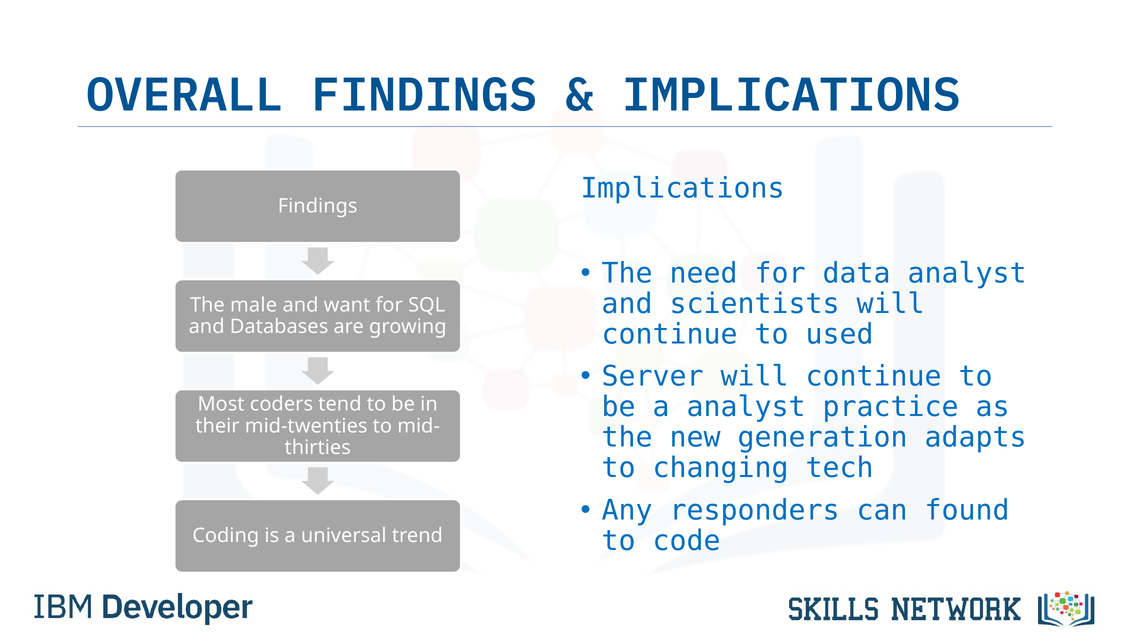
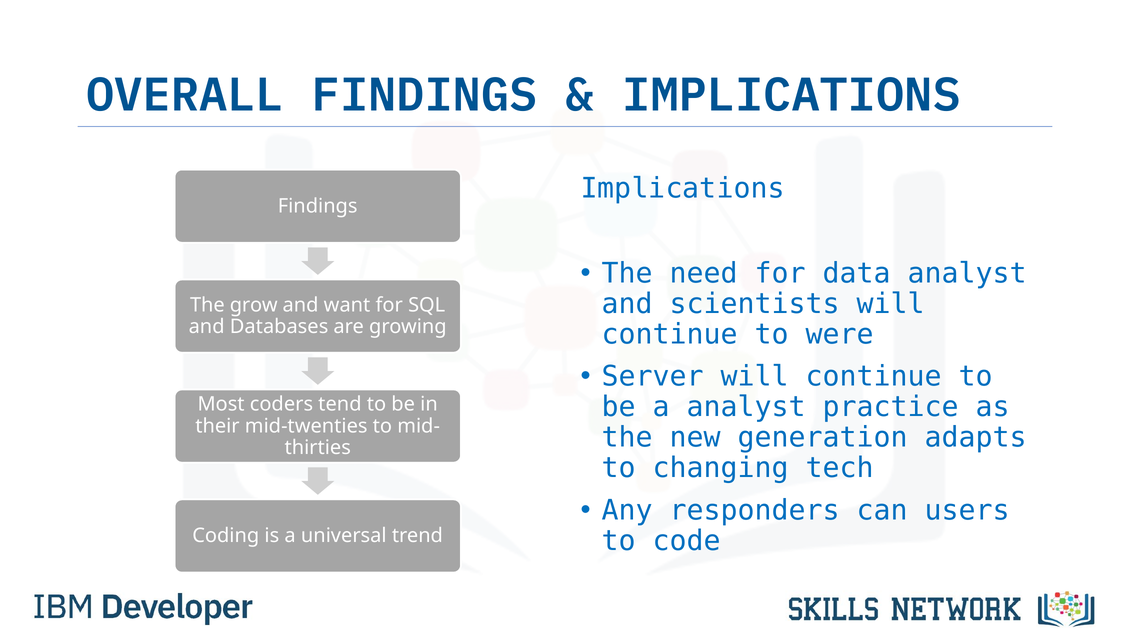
male: male -> grow
used: used -> were
found: found -> users
